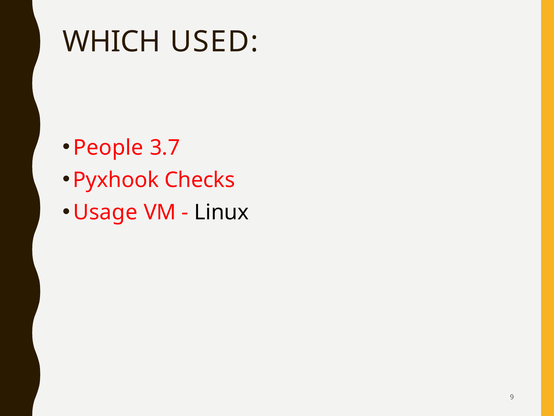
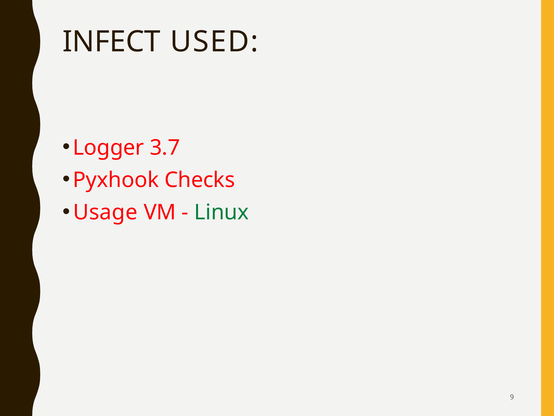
WHICH: WHICH -> INFECT
People: People -> Logger
Linux colour: black -> green
